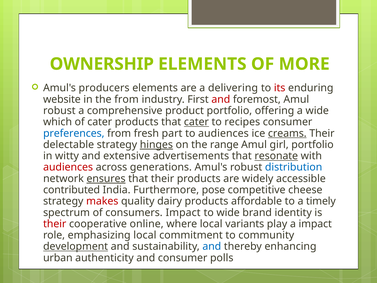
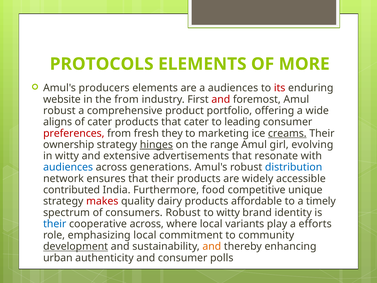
OWNERSHIP: OWNERSHIP -> PROTOCOLS
a delivering: delivering -> audiences
which: which -> aligns
cater at (196, 122) underline: present -> none
recipes: recipes -> leading
preferences colour: blue -> red
part: part -> they
to audiences: audiences -> marketing
delectable: delectable -> ownership
girl portfolio: portfolio -> evolving
resonate underline: present -> none
audiences at (68, 167) colour: red -> blue
ensures underline: present -> none
pose: pose -> food
cheese: cheese -> unique
consumers Impact: Impact -> Robust
to wide: wide -> witty
their at (55, 224) colour: red -> blue
cooperative online: online -> across
a impact: impact -> efforts
and at (212, 246) colour: blue -> orange
